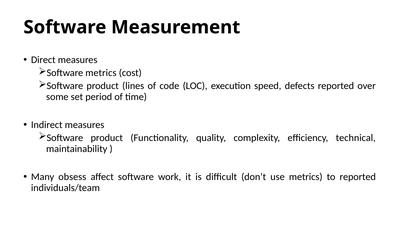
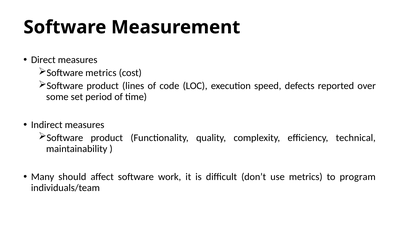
obsess: obsess -> should
to reported: reported -> program
